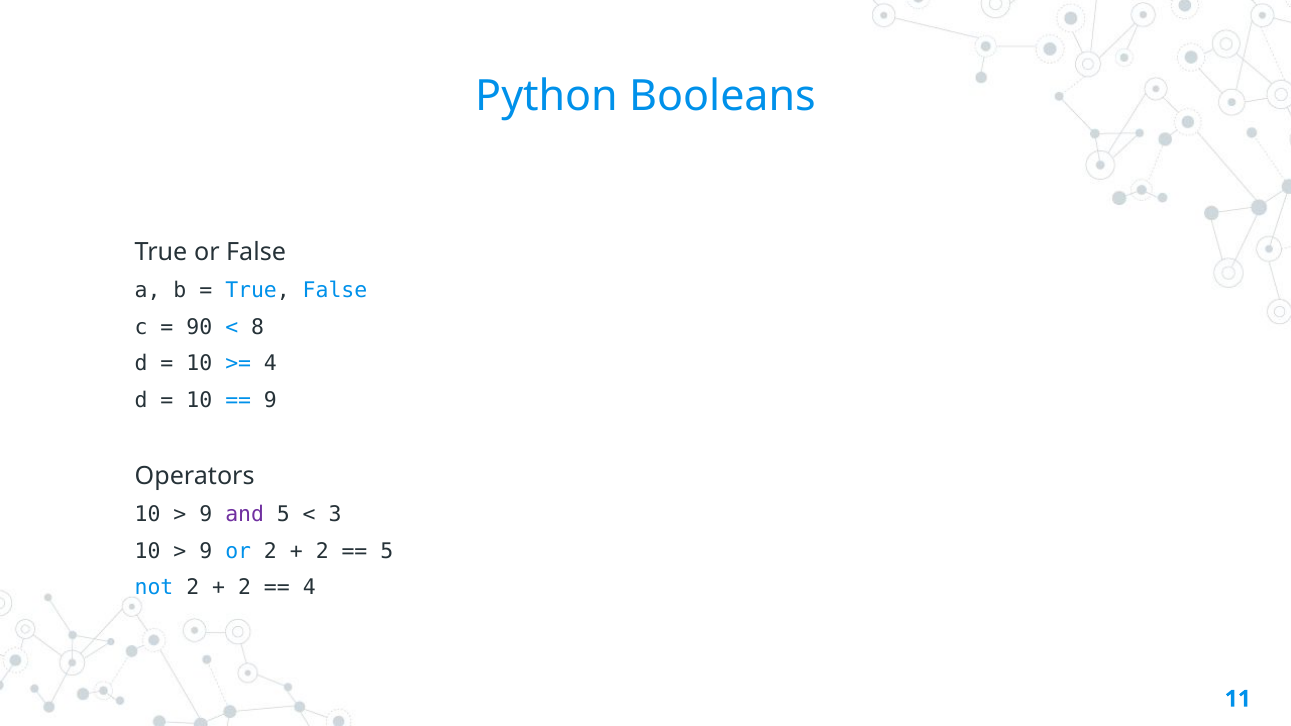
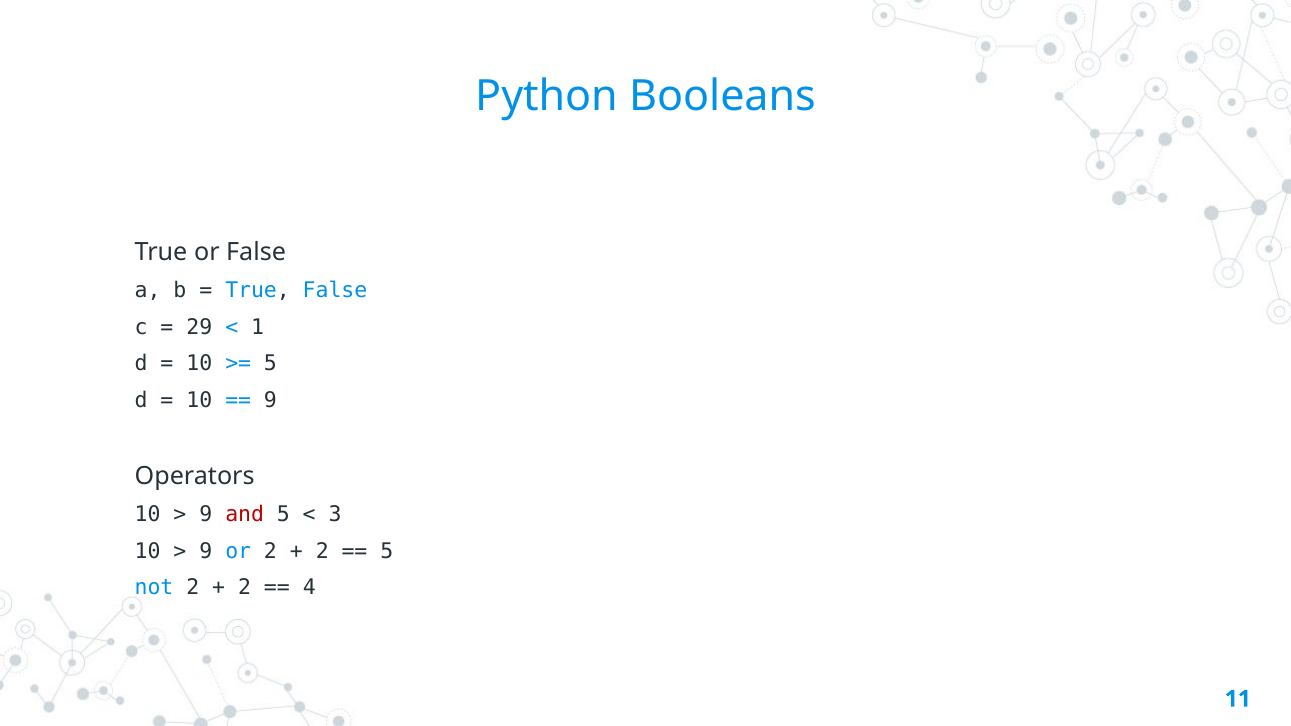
90: 90 -> 29
8: 8 -> 1
4 at (270, 364): 4 -> 5
and colour: purple -> red
